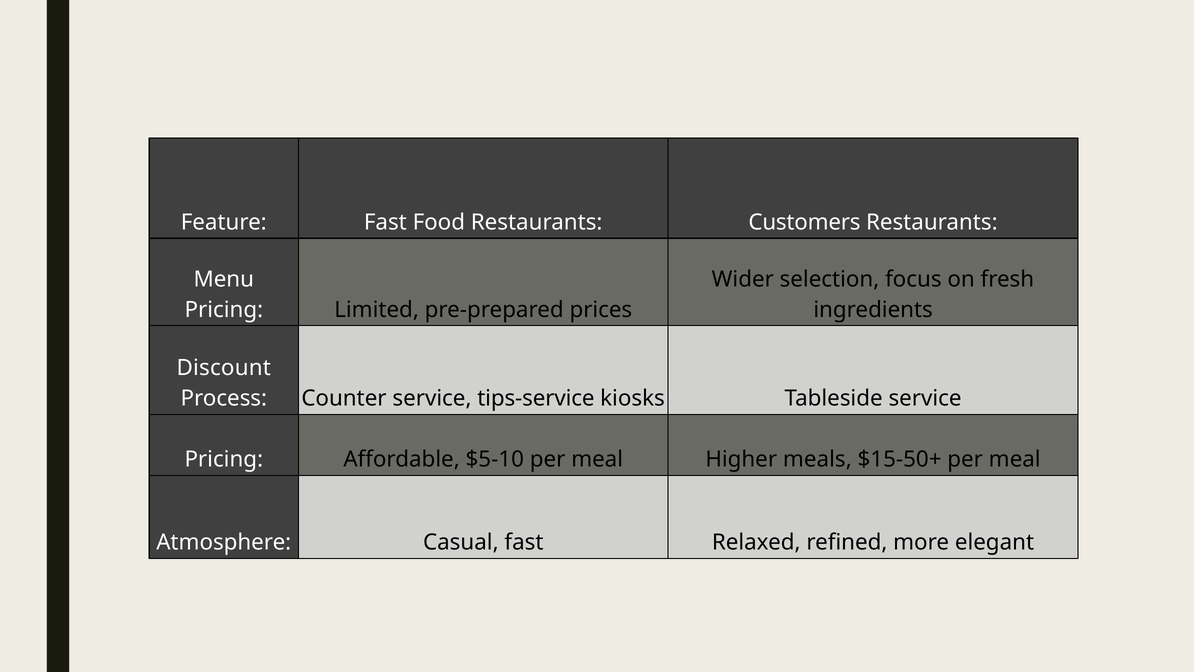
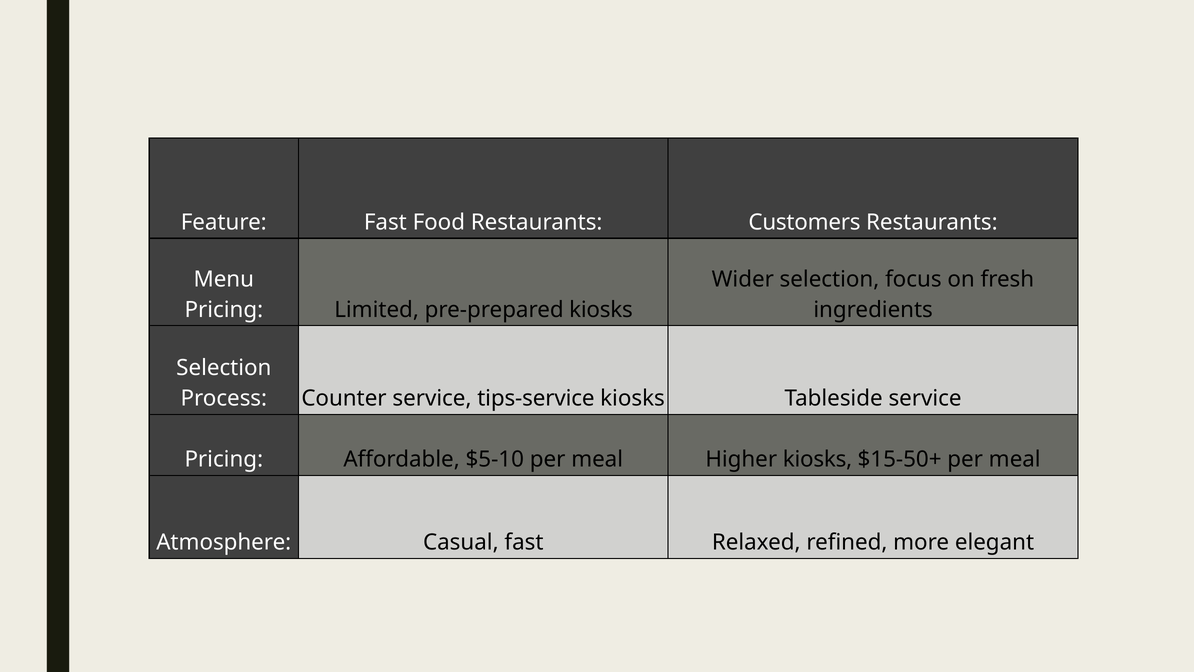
pre-prepared prices: prices -> kiosks
Discount at (224, 368): Discount -> Selection
Higher meals: meals -> kiosks
